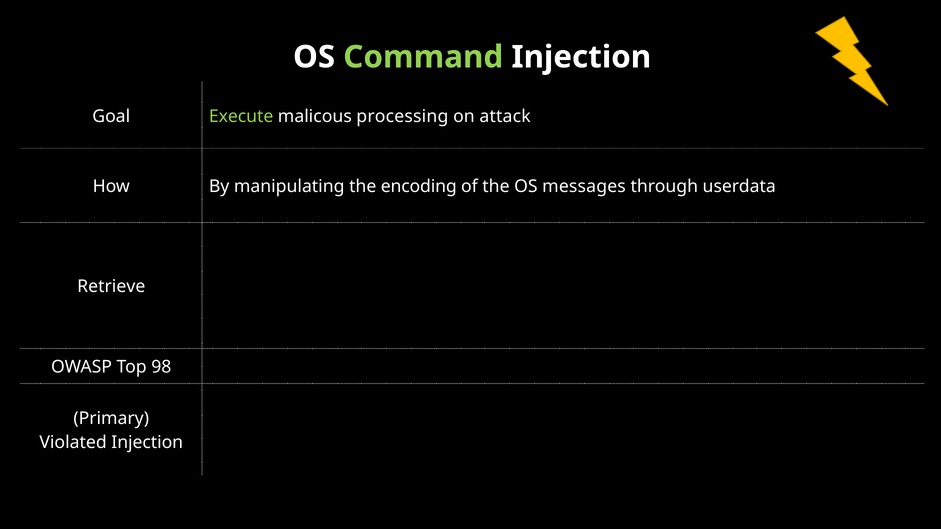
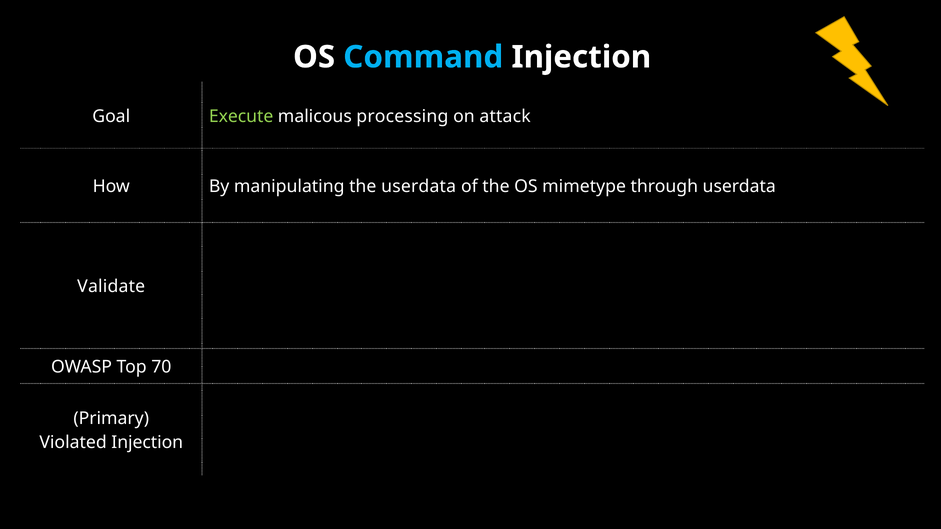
Command colour: light green -> light blue
the encoding: encoding -> userdata
messages: messages -> mimetype
Retrieve: Retrieve -> Validate
98: 98 -> 70
